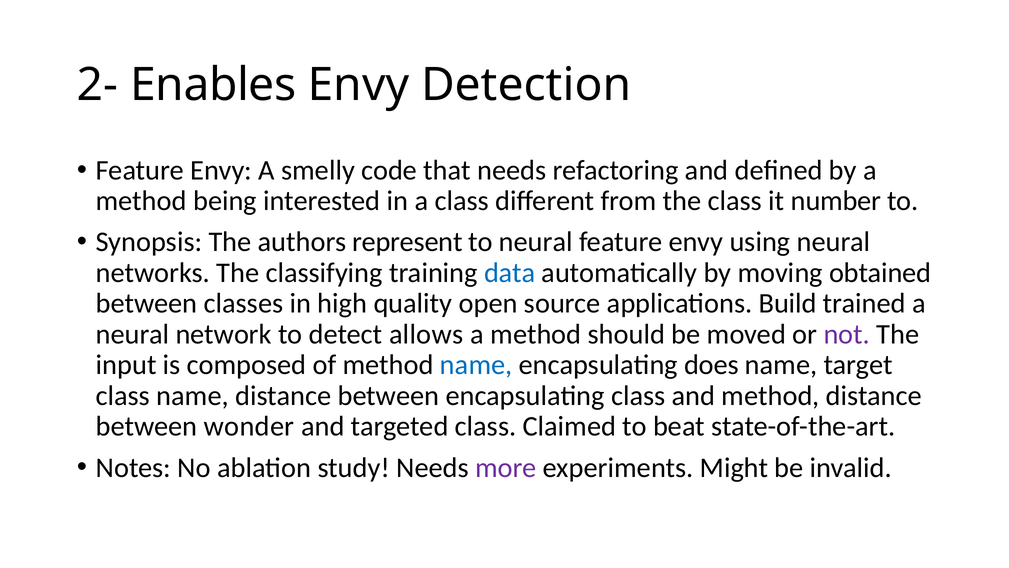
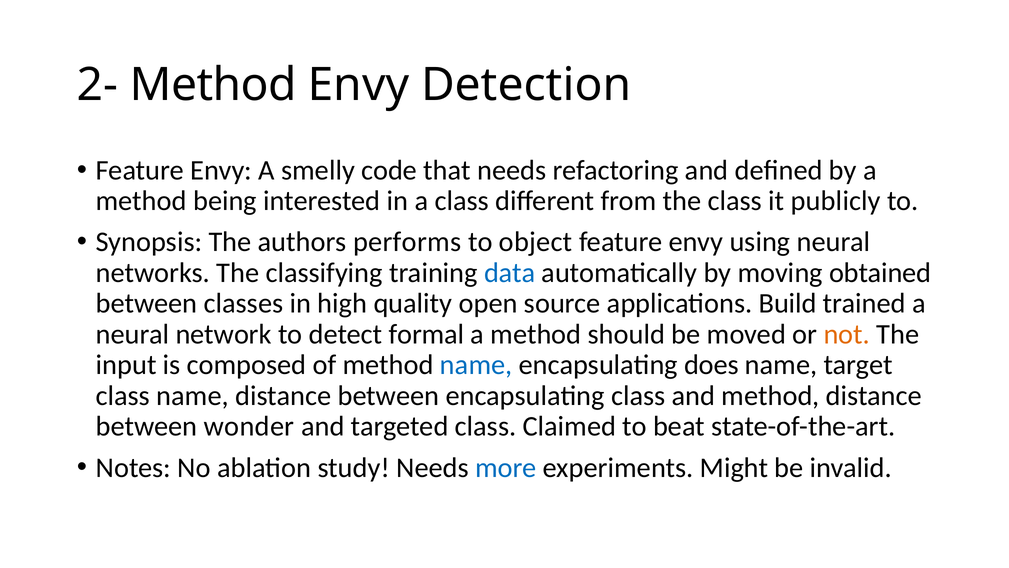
2- Enables: Enables -> Method
number: number -> publicly
represent: represent -> performs
to neural: neural -> object
allows: allows -> formal
not colour: purple -> orange
more colour: purple -> blue
